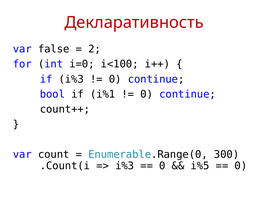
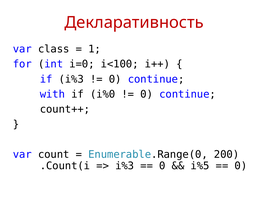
false: false -> class
2: 2 -> 1
bool: bool -> with
i%1: i%1 -> i%0
300: 300 -> 200
